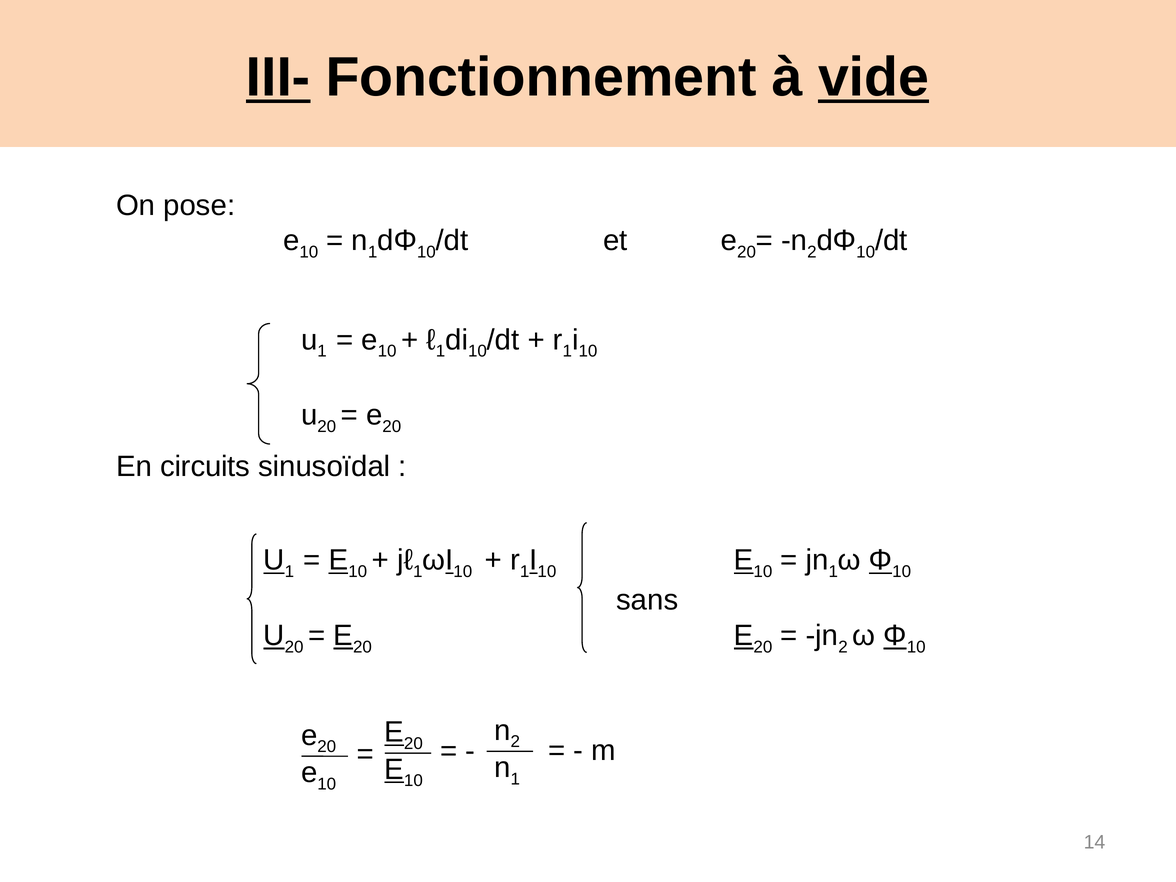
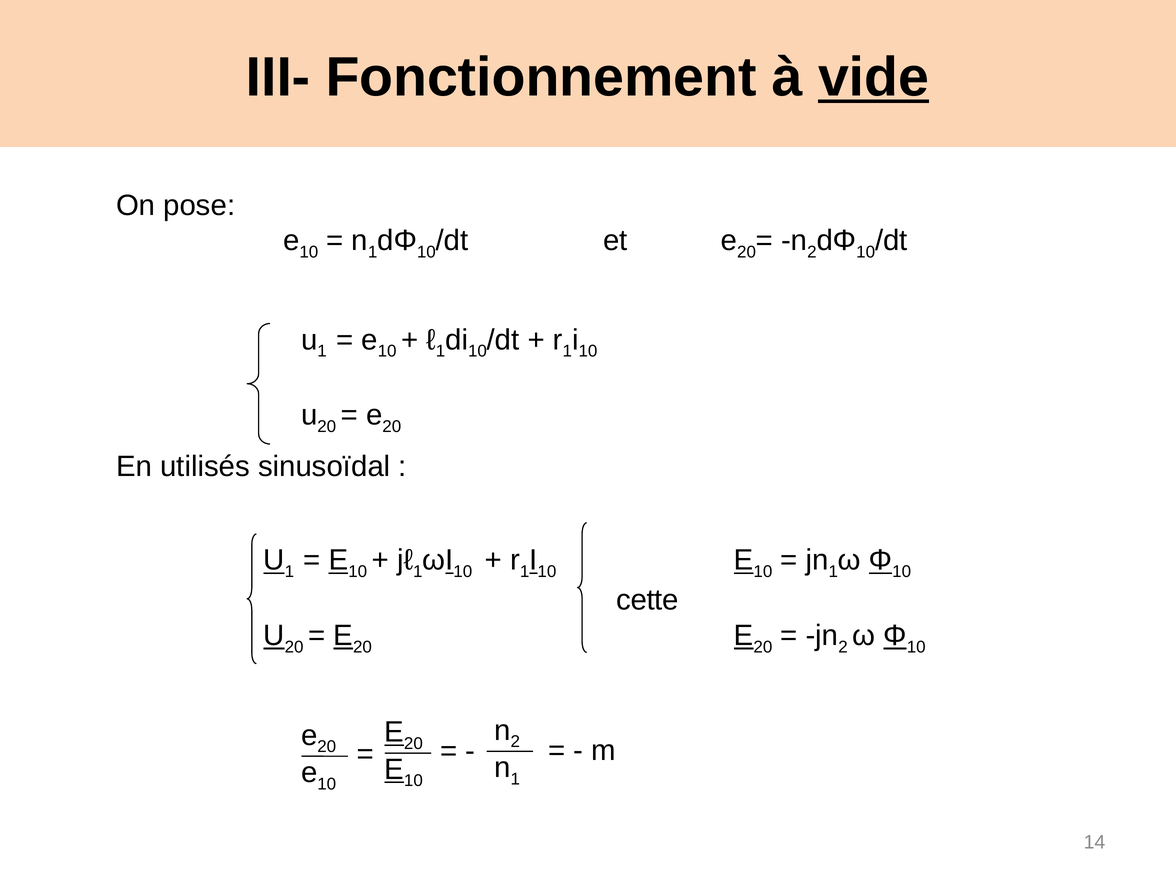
III- underline: present -> none
circuits: circuits -> utilisés
sans: sans -> cette
